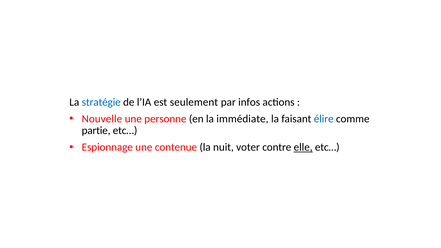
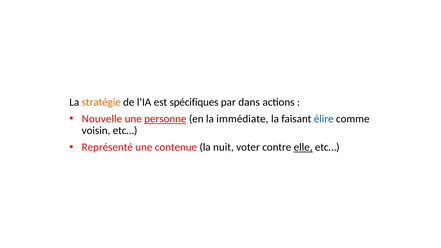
stratégie colour: blue -> orange
seulement: seulement -> spécifiques
infos: infos -> dans
personne underline: none -> present
partie: partie -> voisin
Espionnage: Espionnage -> Représenté
